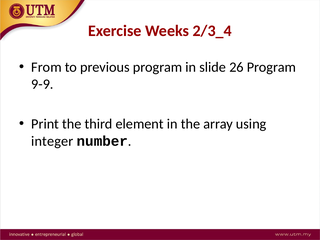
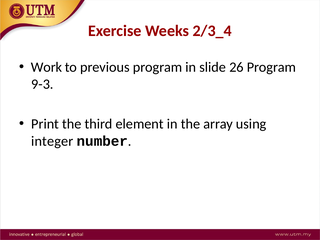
From: From -> Work
9-9: 9-9 -> 9-3
